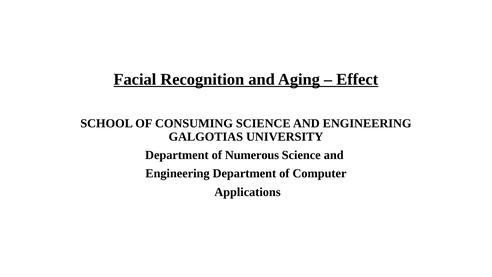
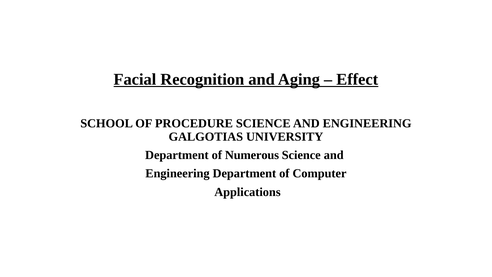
CONSUMING: CONSUMING -> PROCEDURE
